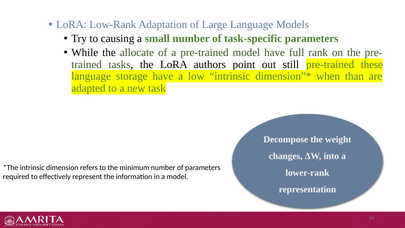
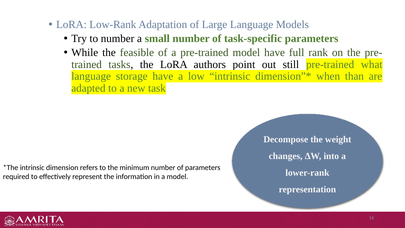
to causing: causing -> number
allocate: allocate -> feasible
these: these -> what
